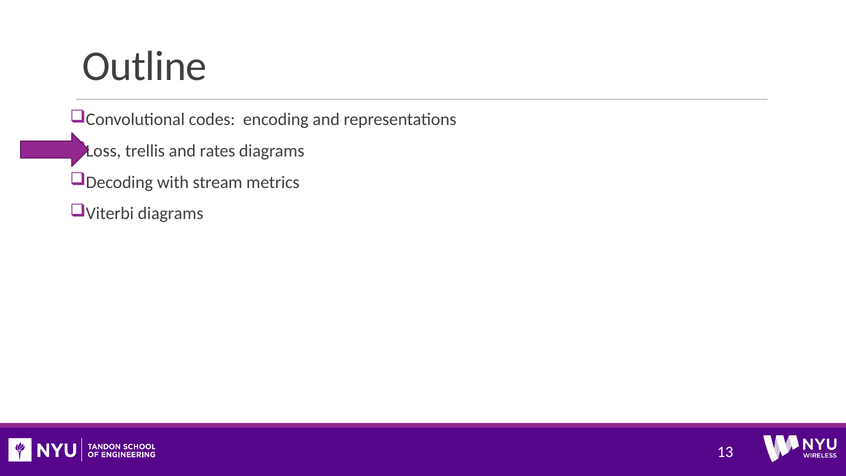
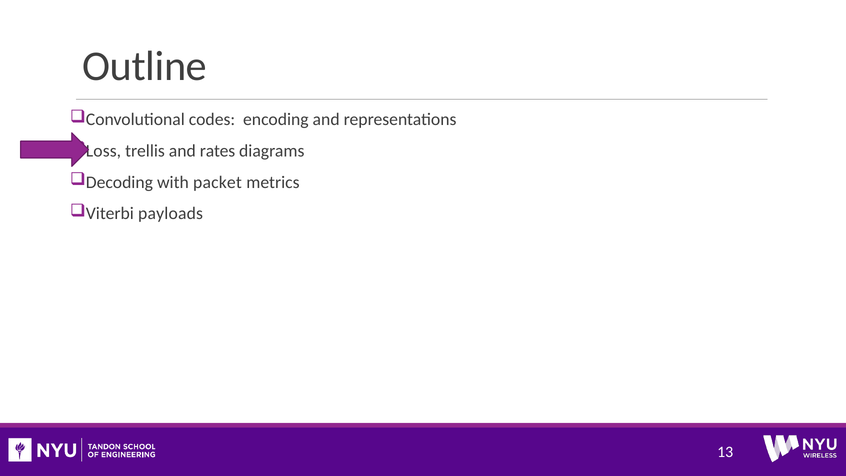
stream: stream -> packet
Viterbi diagrams: diagrams -> payloads
